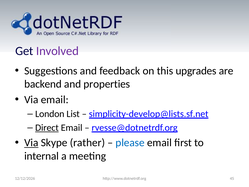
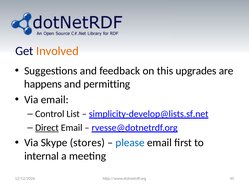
Involved colour: purple -> orange
backend: backend -> happens
properties: properties -> permitting
London: London -> Control
Via at (31, 143) underline: present -> none
rather: rather -> stores
